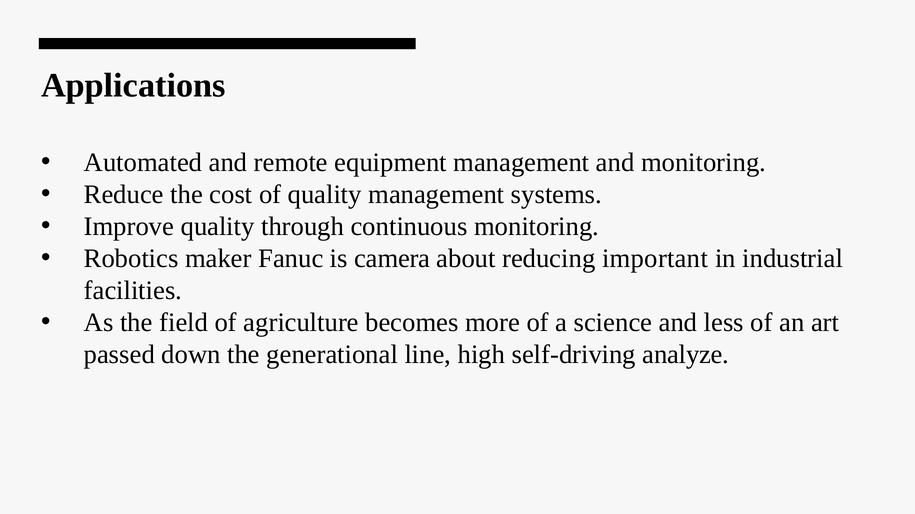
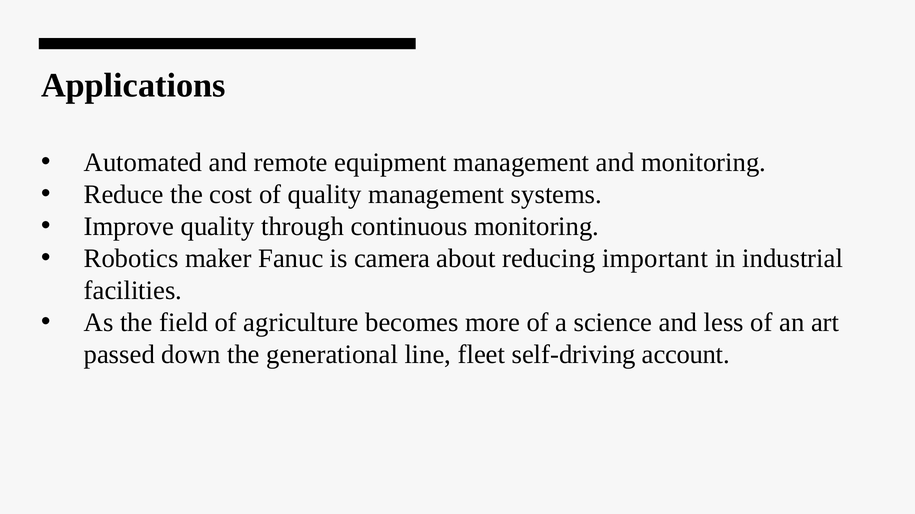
high: high -> fleet
analyze: analyze -> account
